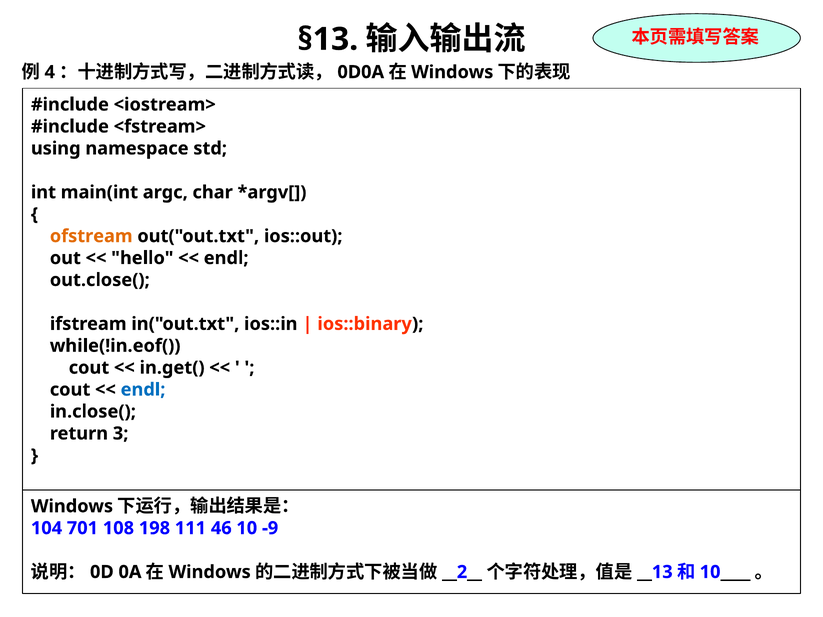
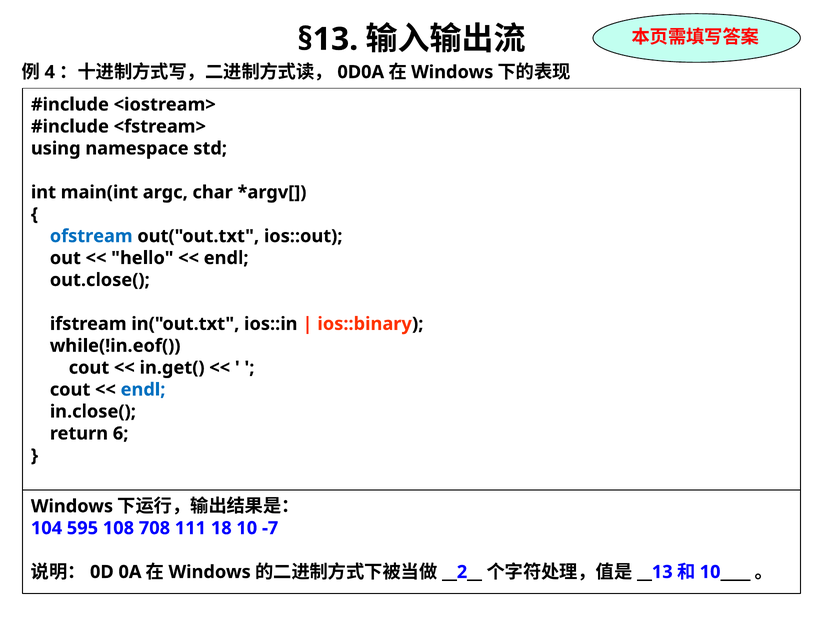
ofstream colour: orange -> blue
3: 3 -> 6
701: 701 -> 595
198: 198 -> 708
46: 46 -> 18
-9: -9 -> -7
